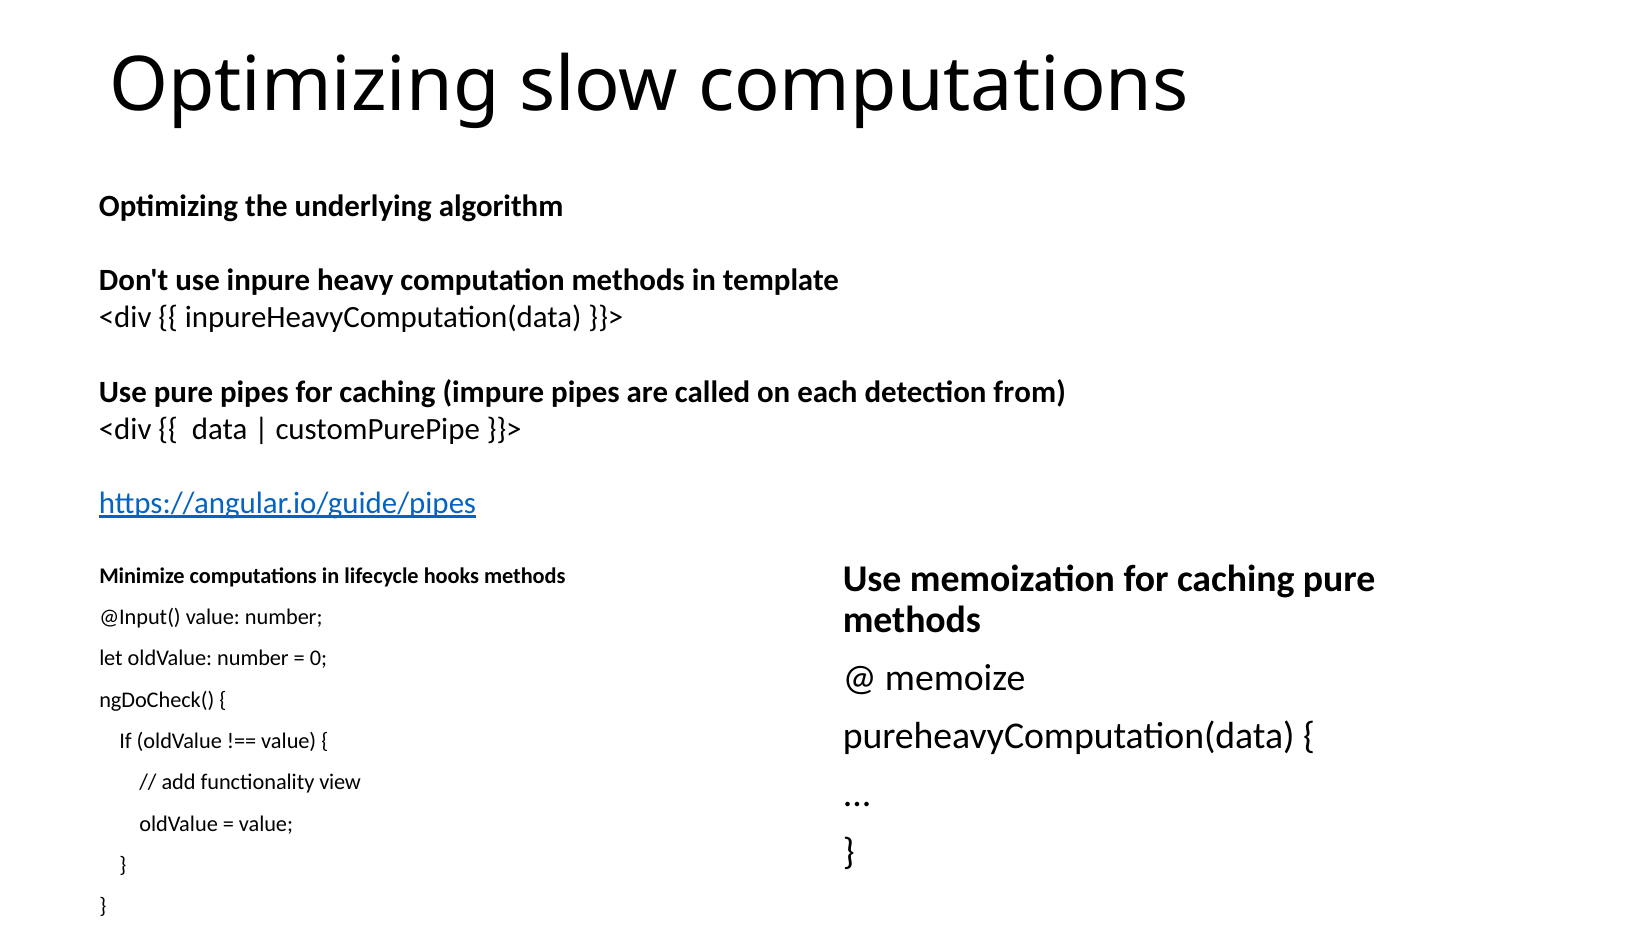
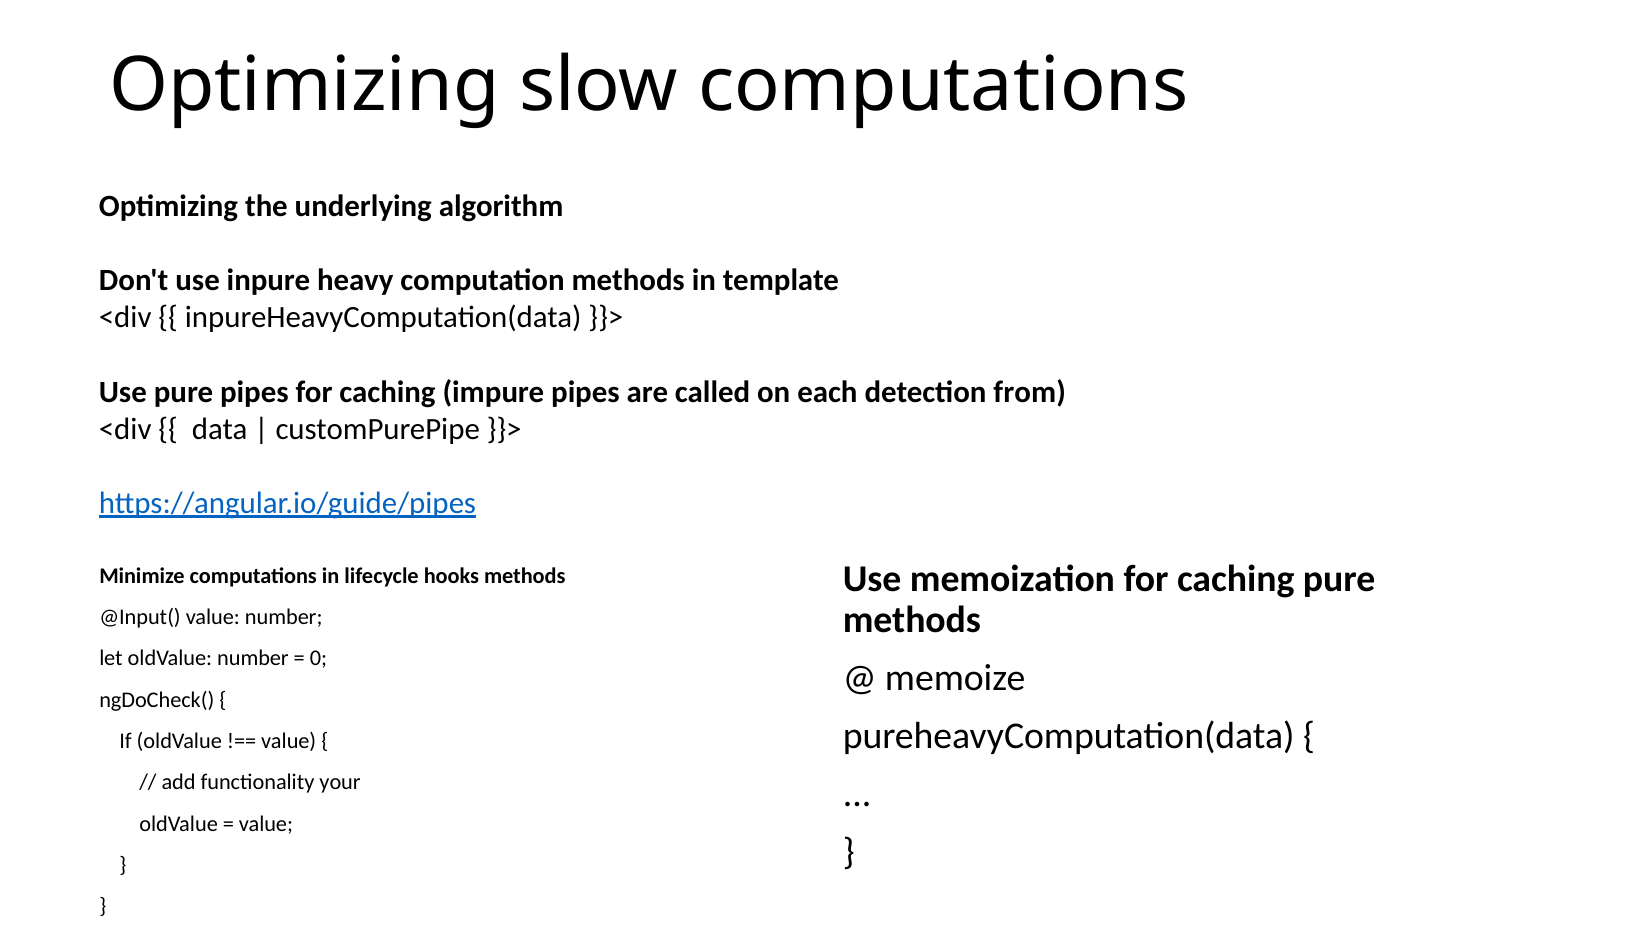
view: view -> your
